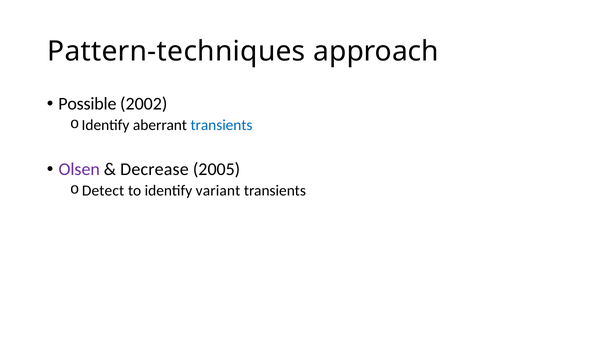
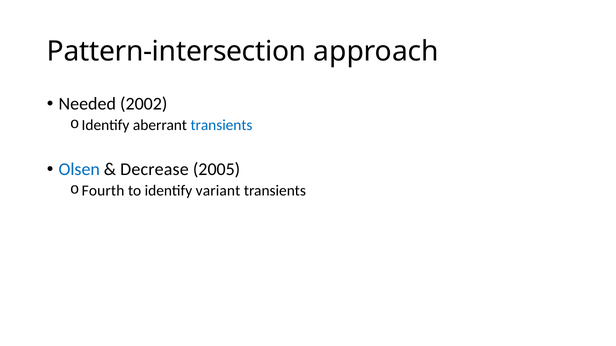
Pattern-techniques: Pattern-techniques -> Pattern-intersection
Possible: Possible -> Needed
Olsen colour: purple -> blue
Detect: Detect -> Fourth
